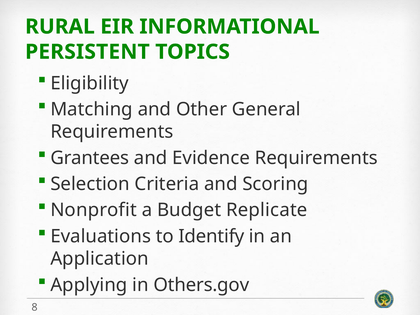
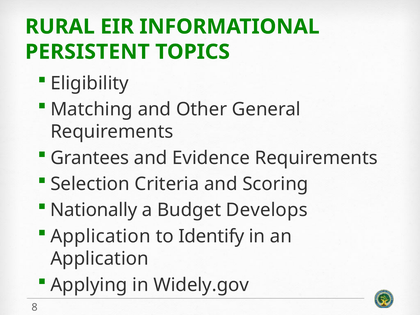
Nonprofit: Nonprofit -> Nationally
Replicate: Replicate -> Develops
Evaluations at (101, 236): Evaluations -> Application
Others.gov: Others.gov -> Widely.gov
